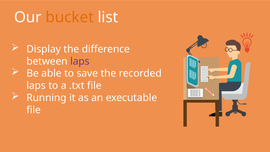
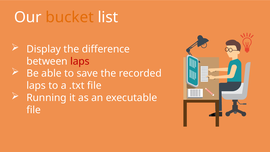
laps at (80, 61) colour: purple -> red
